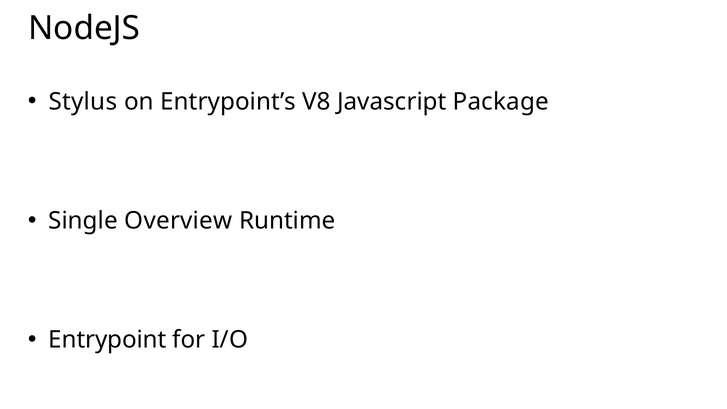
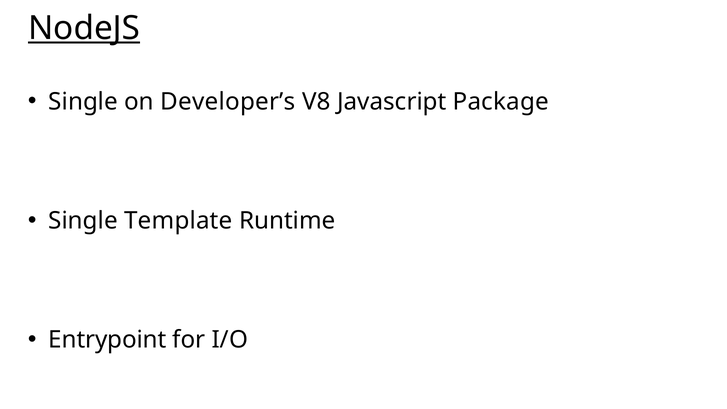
NodeJS underline: none -> present
Stylus at (83, 102): Stylus -> Single
Entrypoint’s: Entrypoint’s -> Developer’s
Overview: Overview -> Template
